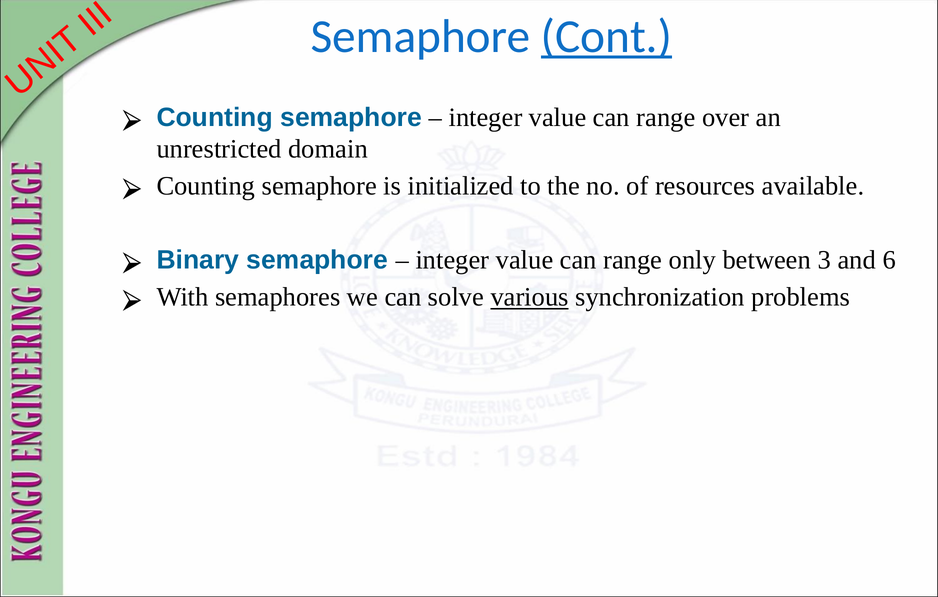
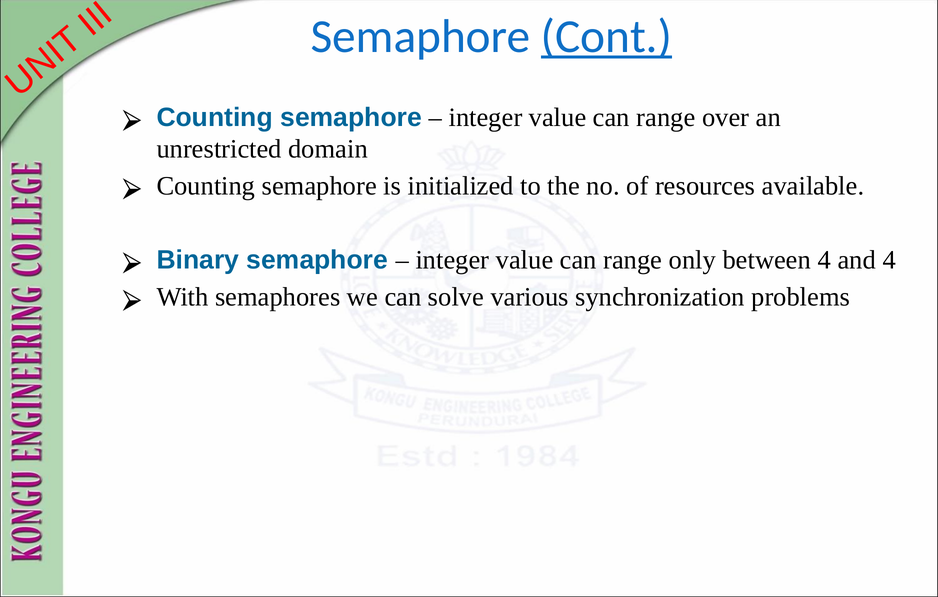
between 3: 3 -> 4
and 6: 6 -> 4
various underline: present -> none
